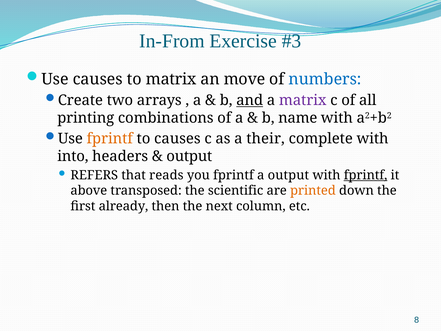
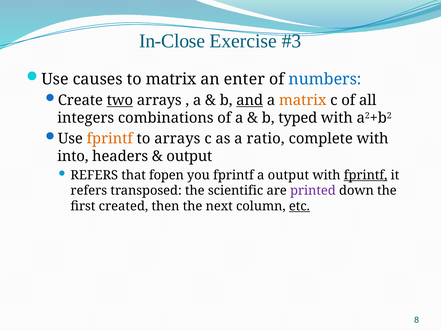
In-From: In-From -> In-Close
move: move -> enter
two underline: none -> present
matrix at (303, 100) colour: purple -> orange
printing: printing -> integers
name: name -> typed
to causes: causes -> arrays
their: their -> ratio
reads: reads -> fopen
above at (89, 191): above -> refers
printed colour: orange -> purple
already: already -> created
etc underline: none -> present
